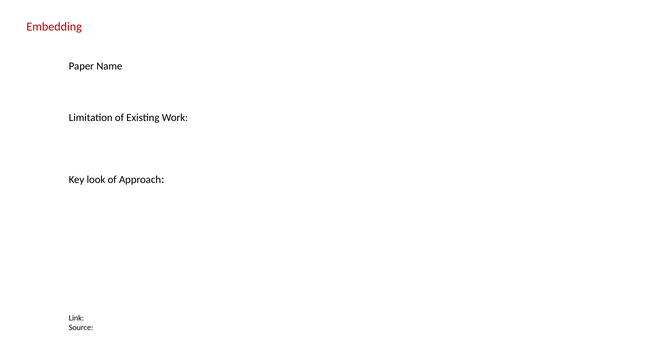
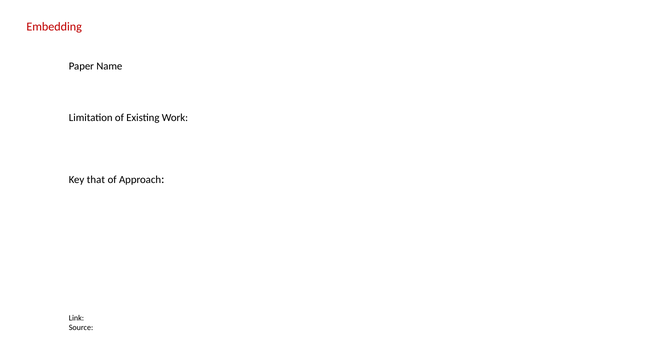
look: look -> that
